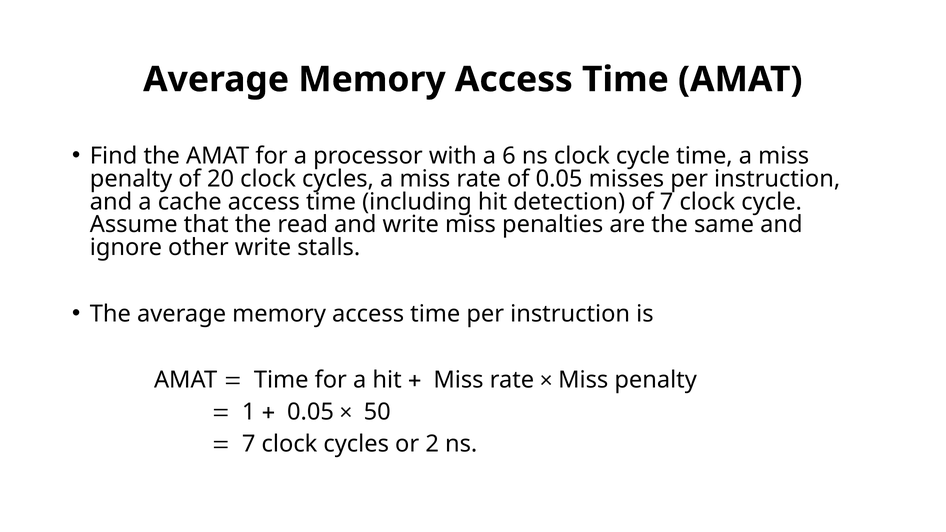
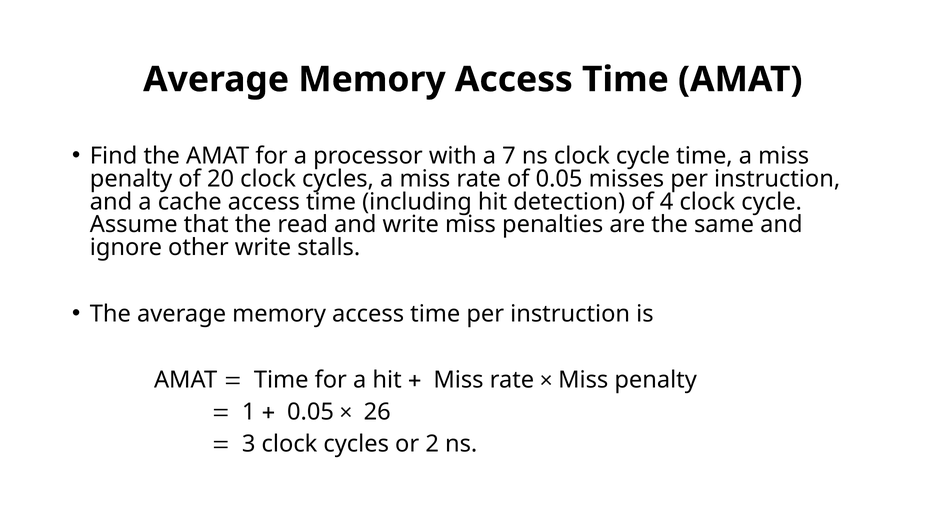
6: 6 -> 7
of 7: 7 -> 4
50: 50 -> 26
7 at (249, 444): 7 -> 3
